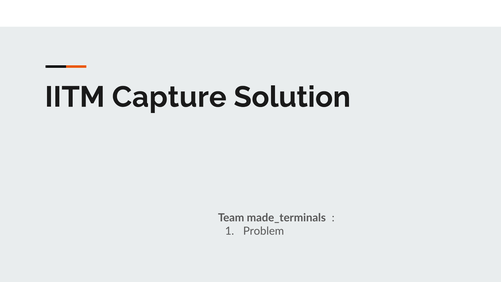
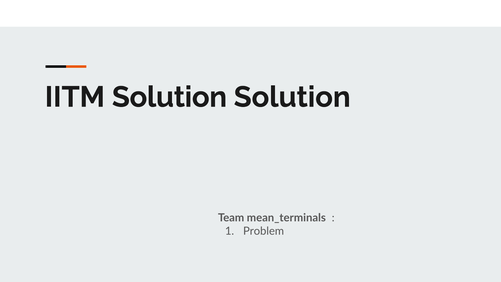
IITM Capture: Capture -> Solution
made_terminals: made_terminals -> mean_terminals
